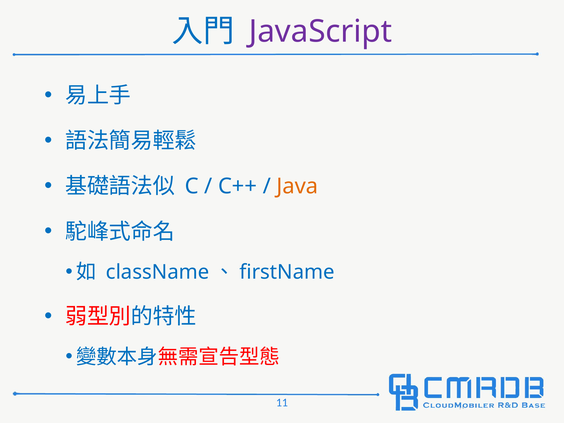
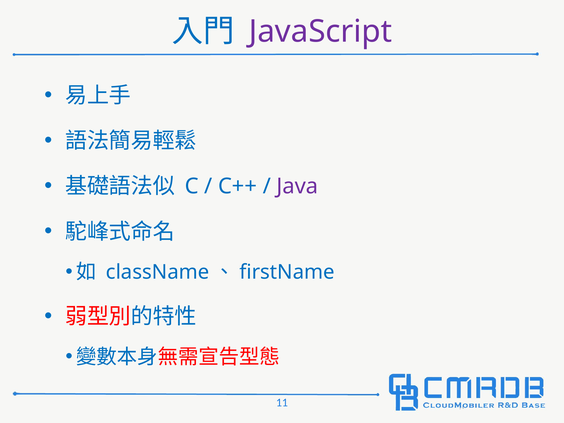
Java colour: orange -> purple
